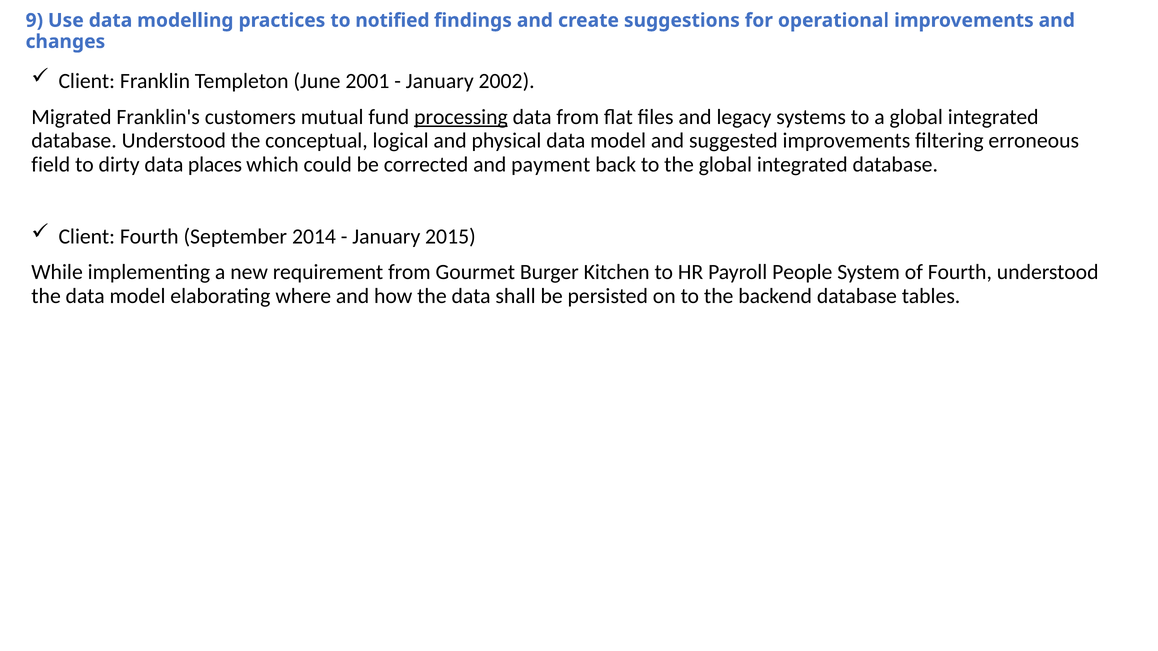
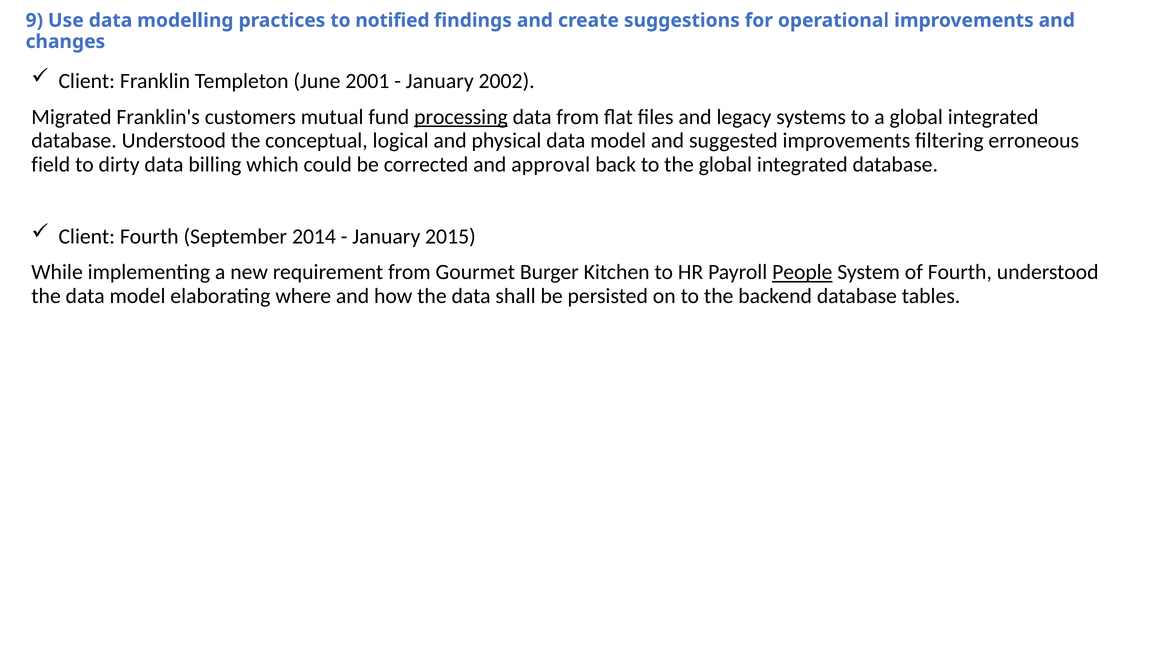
places: places -> billing
payment: payment -> approval
People underline: none -> present
